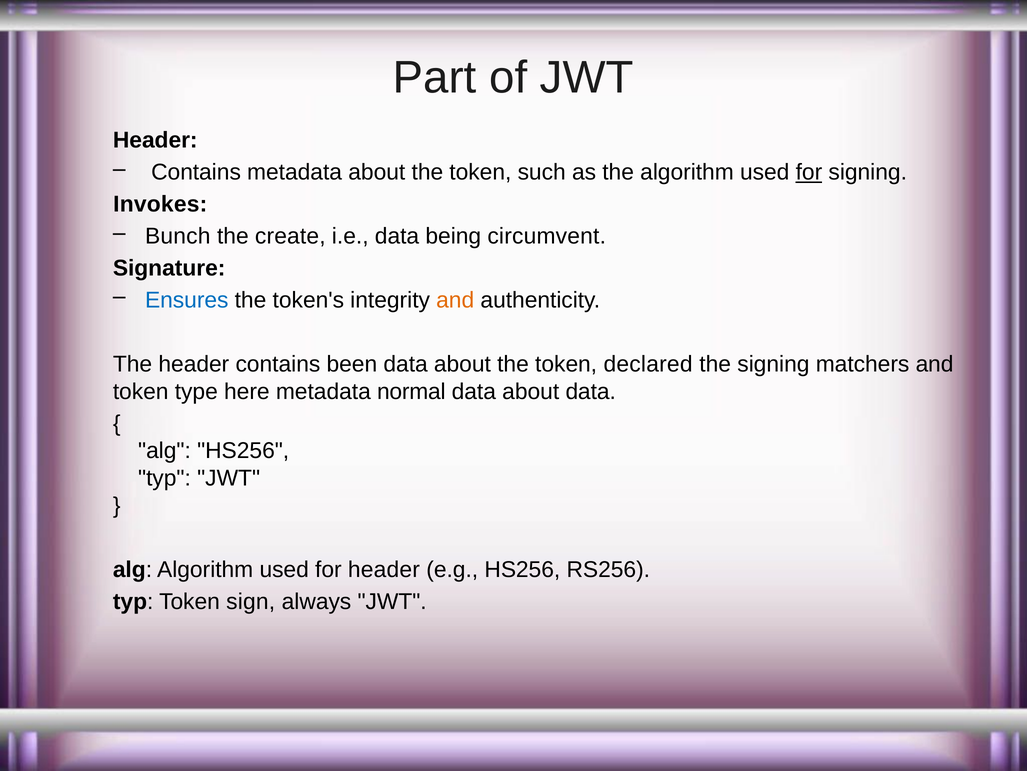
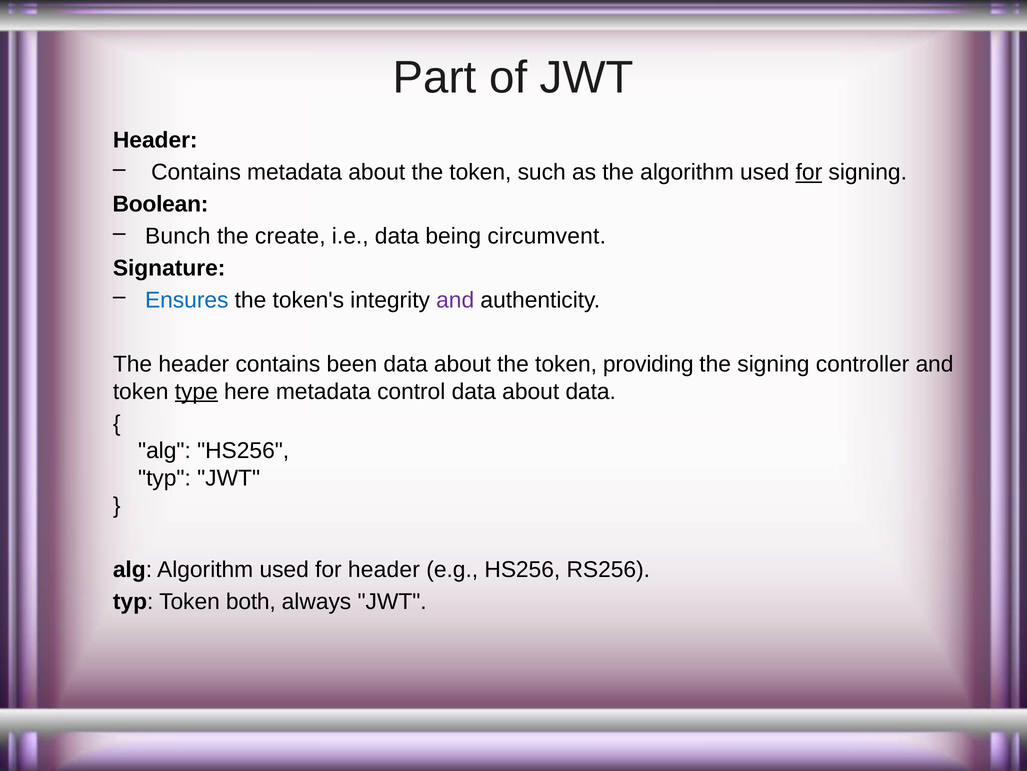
Invokes: Invokes -> Boolean
and at (455, 300) colour: orange -> purple
declared: declared -> providing
matchers: matchers -> controller
type underline: none -> present
normal: normal -> control
sign: sign -> both
